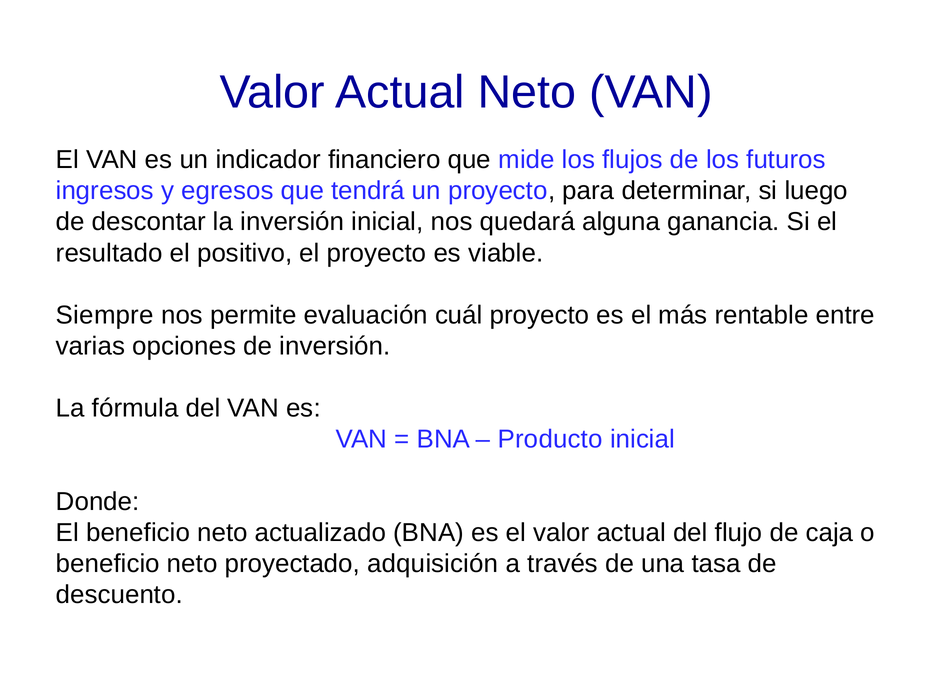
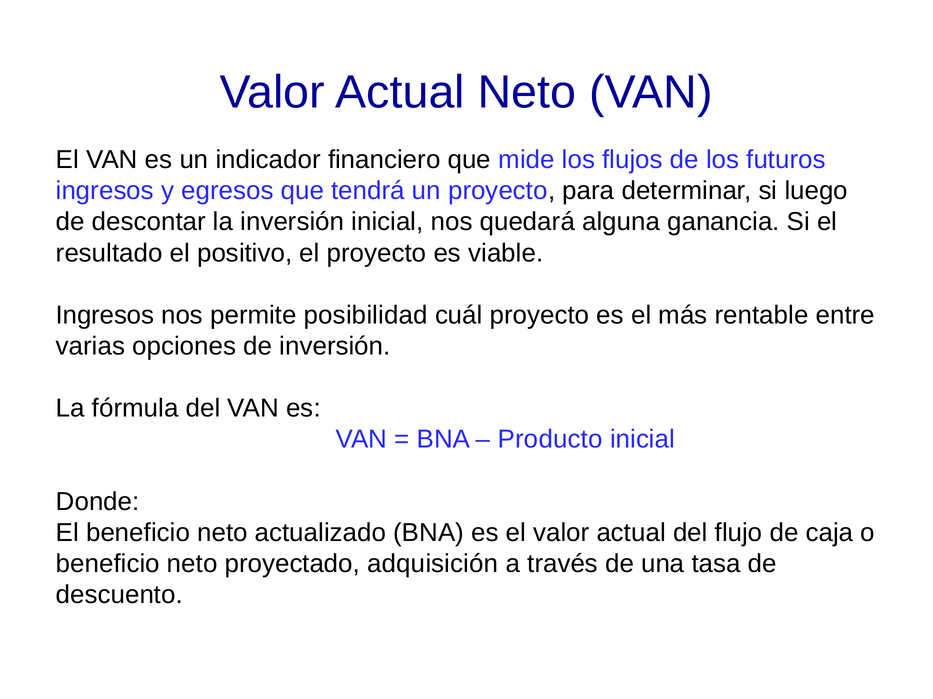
Siempre at (105, 315): Siempre -> Ingresos
evaluación: evaluación -> posibilidad
